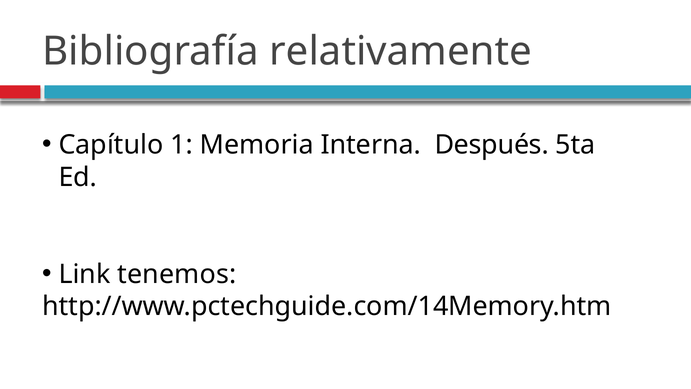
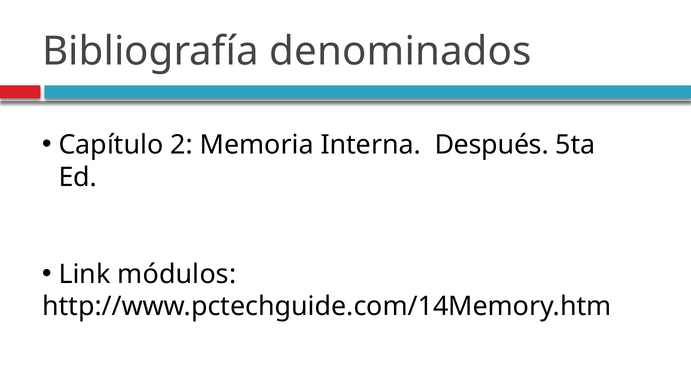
relativamente: relativamente -> denominados
1: 1 -> 2
tenemos: tenemos -> módulos
